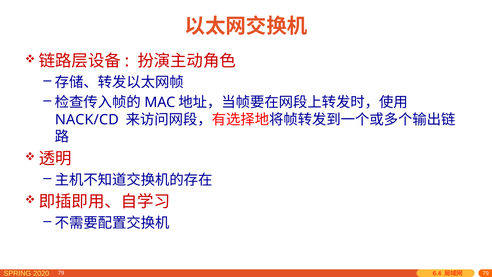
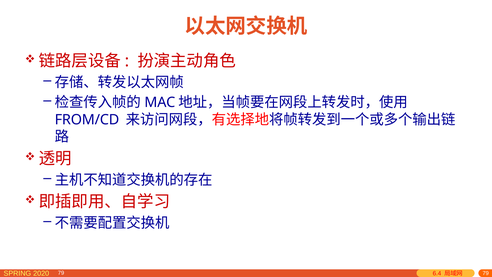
NACK/CD: NACK/CD -> FROM/CD
